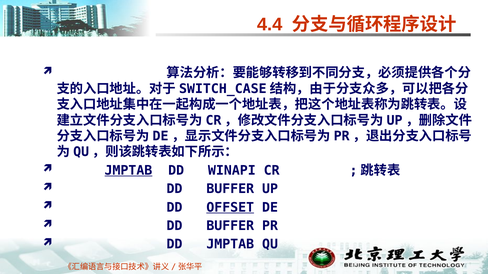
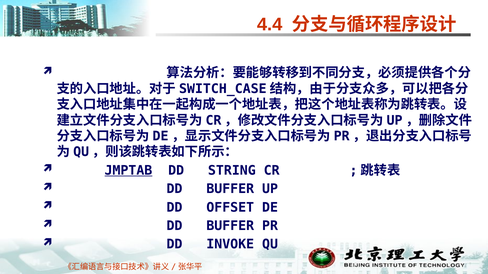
WINAPI: WINAPI -> STRING
OFFSET underline: present -> none
DD JMPTAB: JMPTAB -> INVOKE
